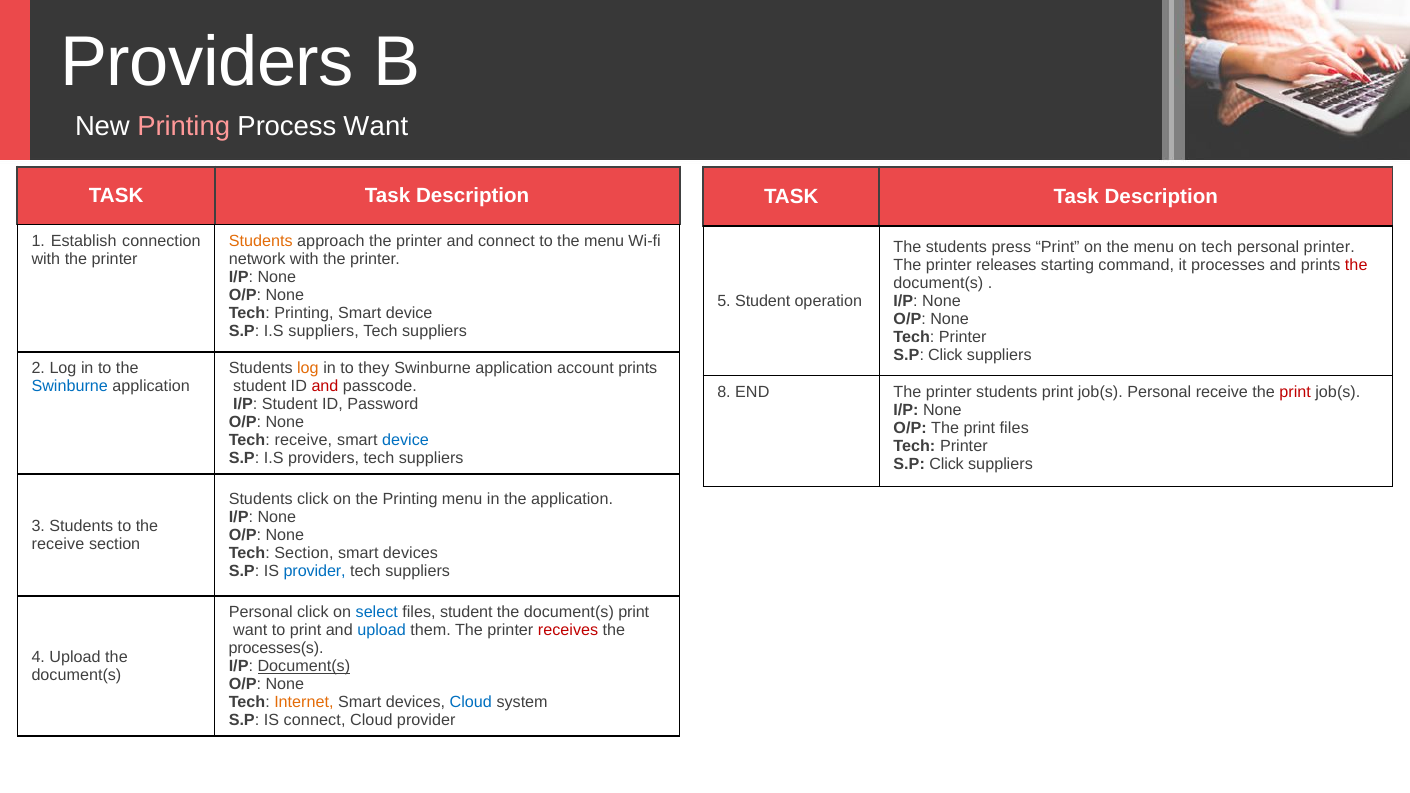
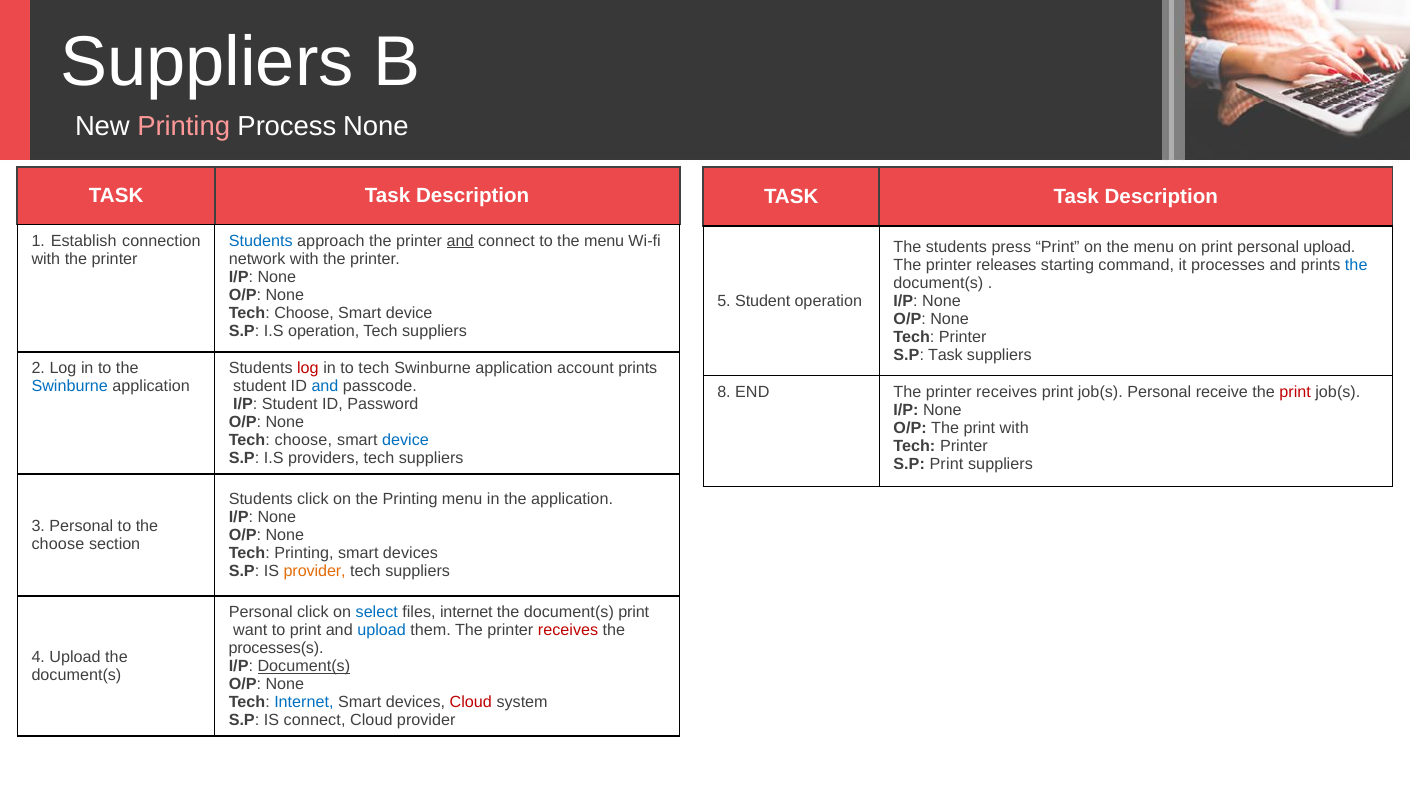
Providers at (207, 62): Providers -> Suppliers
Process Want: Want -> None
Students at (261, 241) colour: orange -> blue
and at (460, 241) underline: none -> present
on tech: tech -> print
personal printer: printer -> upload
the at (1356, 265) colour: red -> blue
Printing at (304, 313): Printing -> Choose
I.S suppliers: suppliers -> operation
Click at (945, 355): Click -> Task
log at (308, 368) colour: orange -> red
to they: they -> tech
and at (325, 386) colour: red -> blue
END The printer students: students -> receives
print files: files -> with
receive at (303, 440): receive -> choose
Click at (947, 464): Click -> Print
3 Students: Students -> Personal
receive at (58, 544): receive -> choose
Tech Section: Section -> Printing
provider at (315, 571) colour: blue -> orange
files student: student -> internet
Internet at (304, 702) colour: orange -> blue
Cloud at (471, 702) colour: blue -> red
